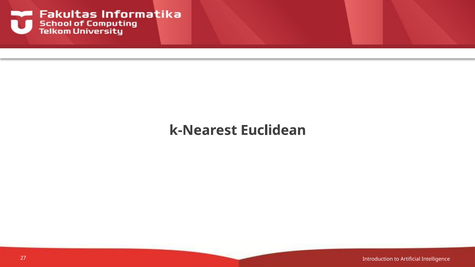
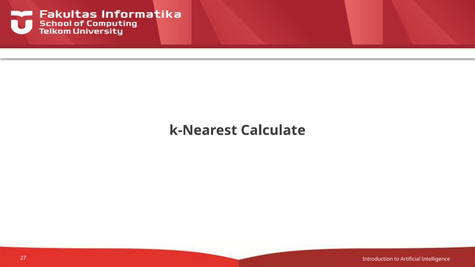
Euclidean: Euclidean -> Calculate
